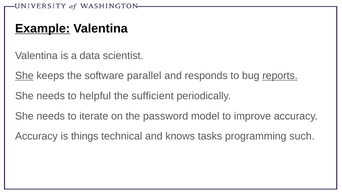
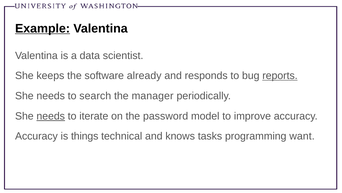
She at (24, 75) underline: present -> none
parallel: parallel -> already
helpful: helpful -> search
sufficient: sufficient -> manager
needs at (51, 116) underline: none -> present
such: such -> want
